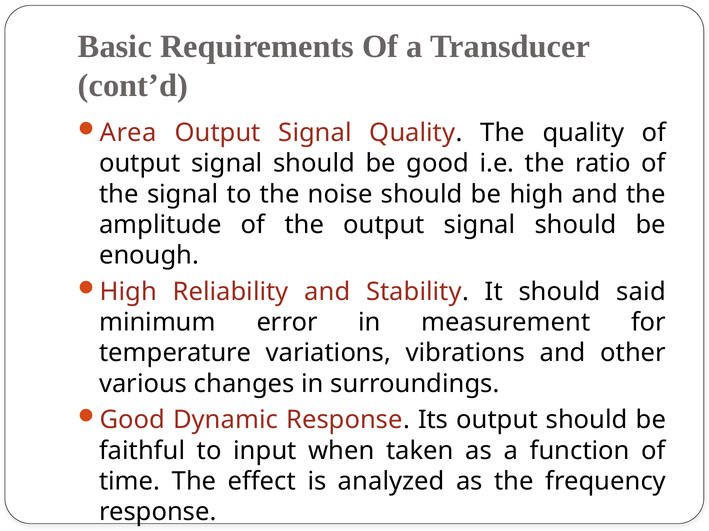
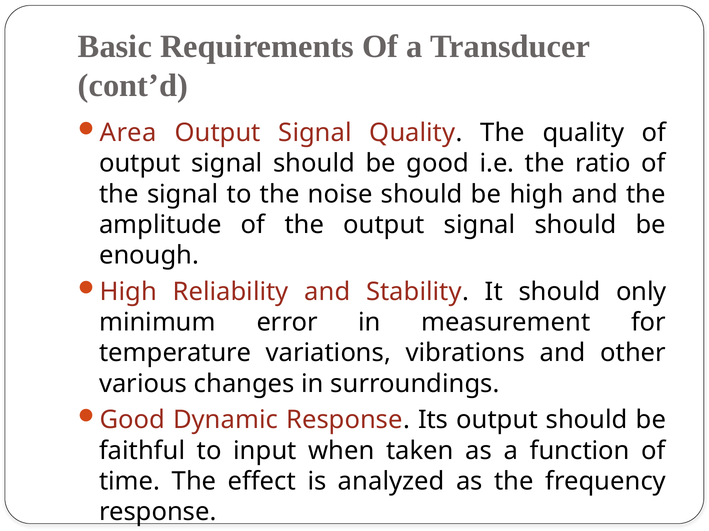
said: said -> only
